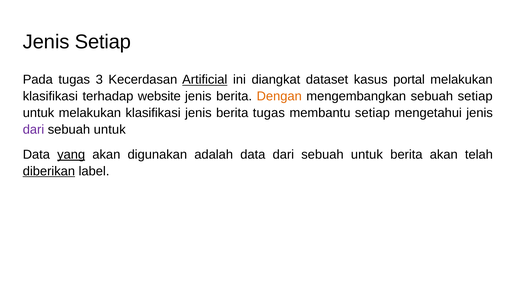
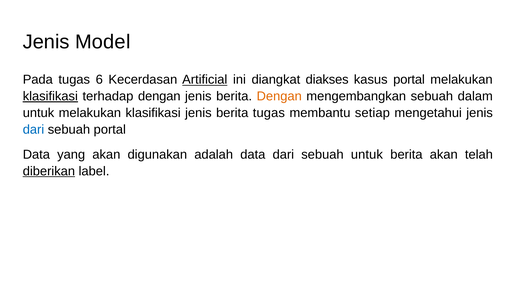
Jenis Setiap: Setiap -> Model
3: 3 -> 6
dataset: dataset -> diakses
klasifikasi at (50, 96) underline: none -> present
terhadap website: website -> dengan
sebuah setiap: setiap -> dalam
dari at (33, 130) colour: purple -> blue
untuk at (110, 130): untuk -> portal
yang underline: present -> none
